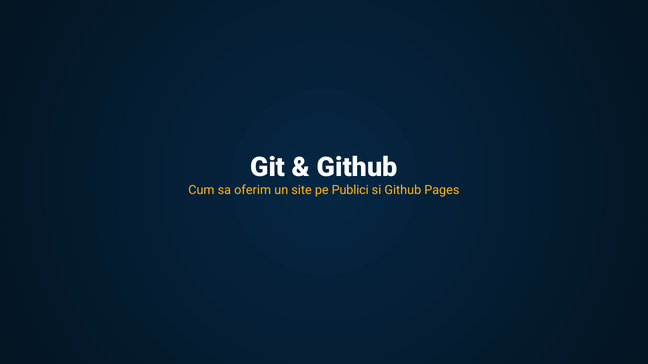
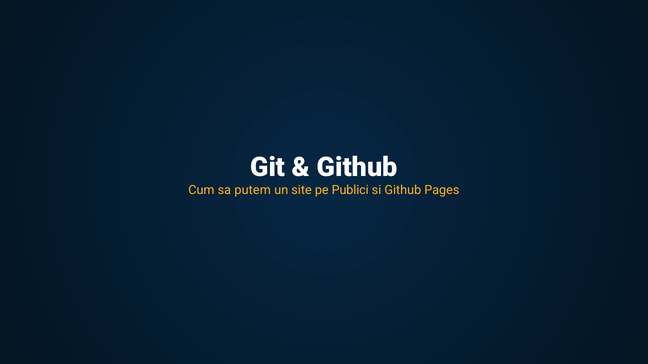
oferim: oferim -> putem
